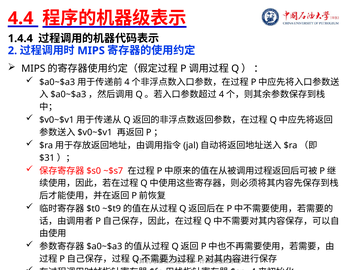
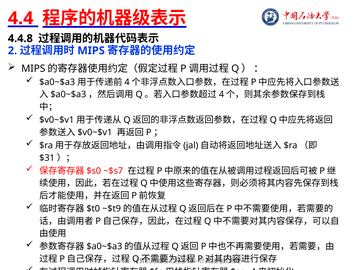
1.4.4: 1.4.4 -> 4.4.8
